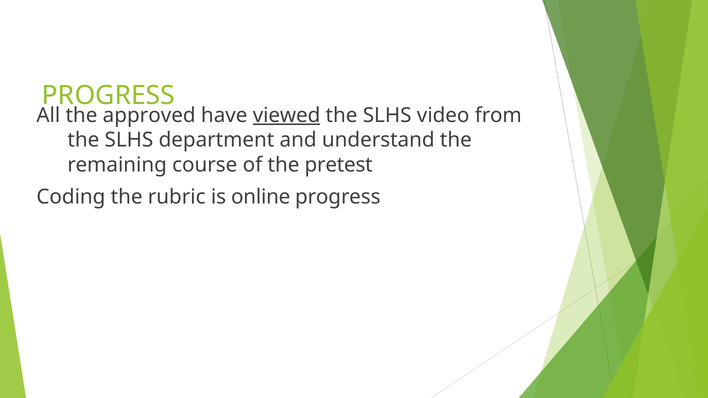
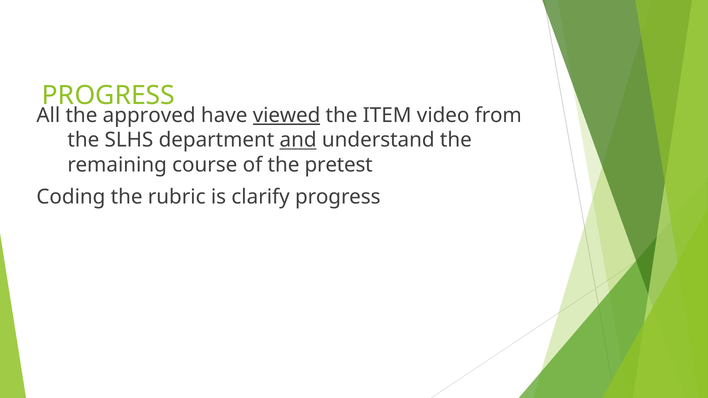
SLHS at (387, 115): SLHS -> ITEM
and underline: none -> present
online: online -> clarify
